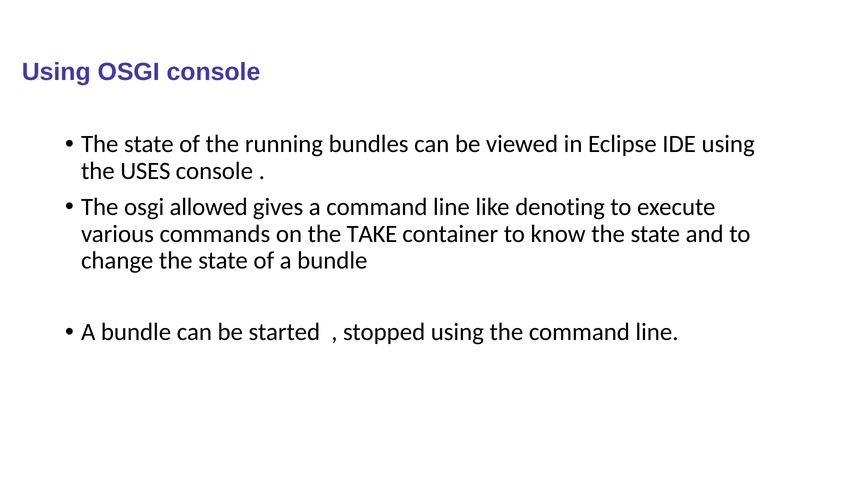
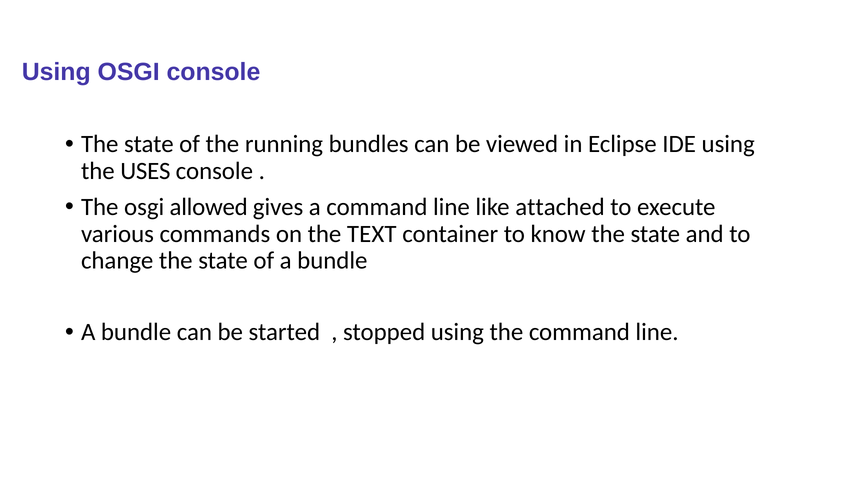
denoting: denoting -> attached
TAKE: TAKE -> TEXT
